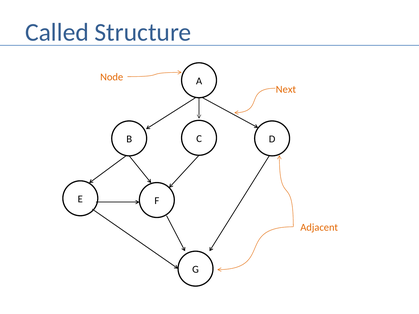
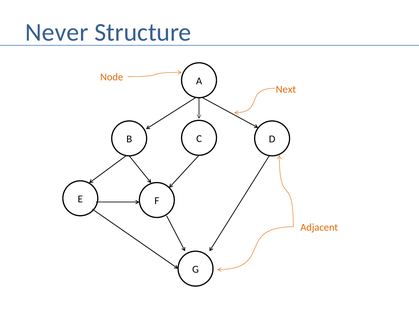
Called: Called -> Never
